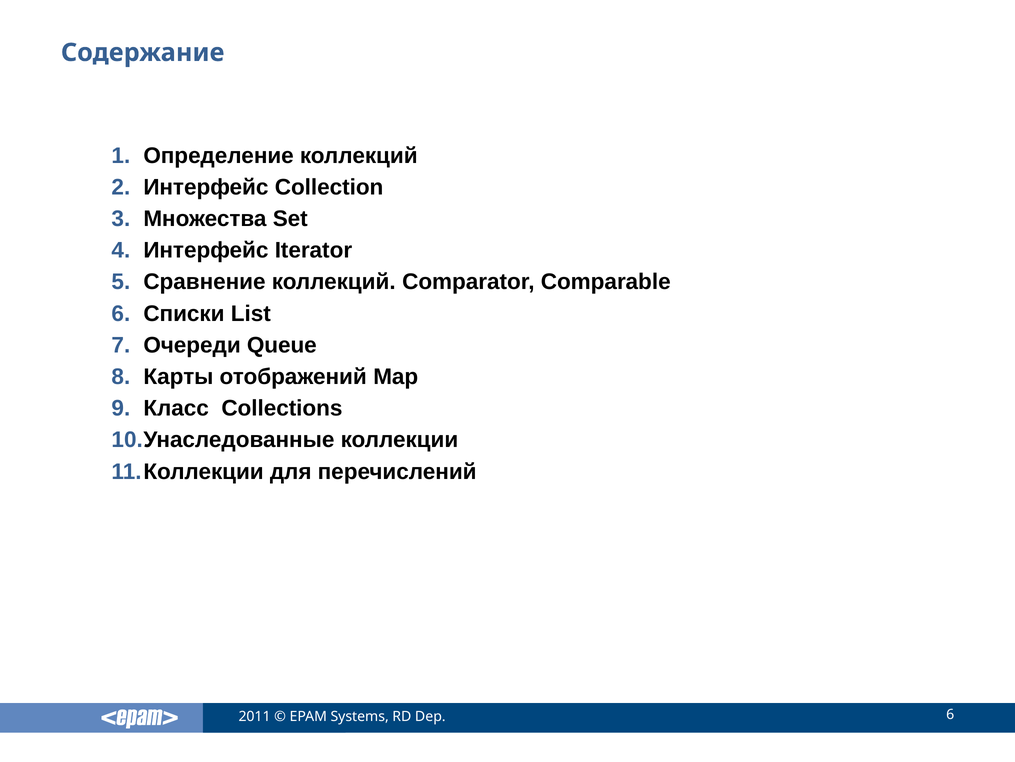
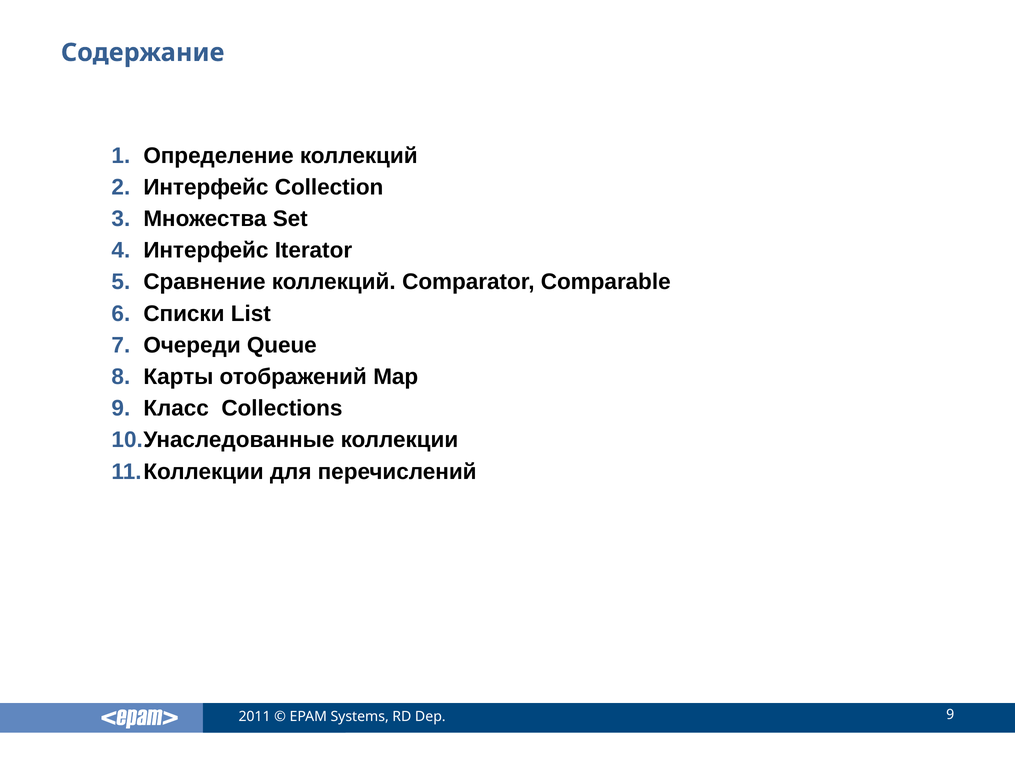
Dep 6: 6 -> 9
